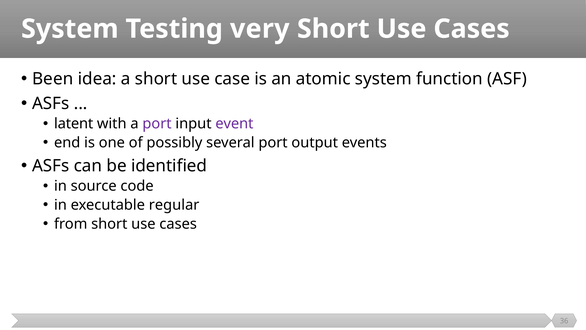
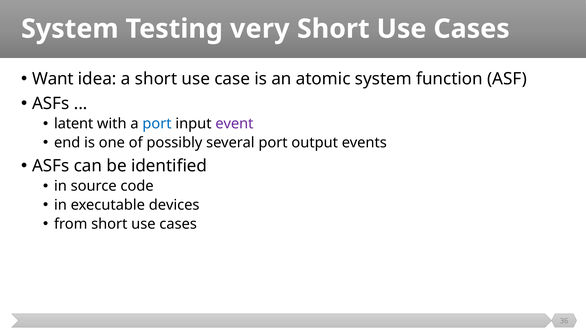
Been: Been -> Want
port at (157, 124) colour: purple -> blue
regular: regular -> devices
